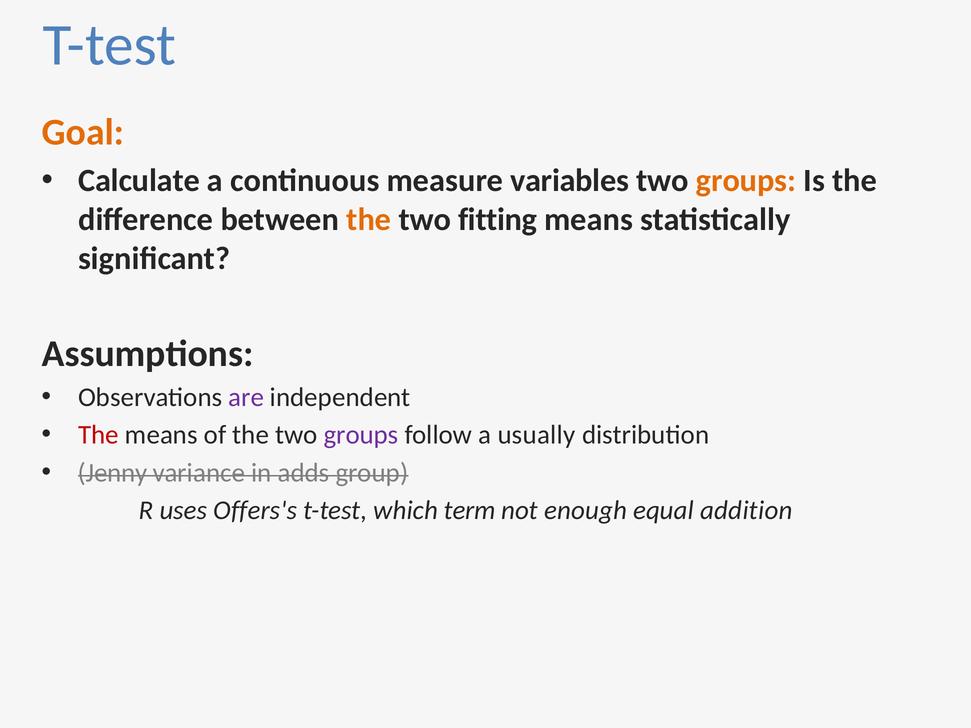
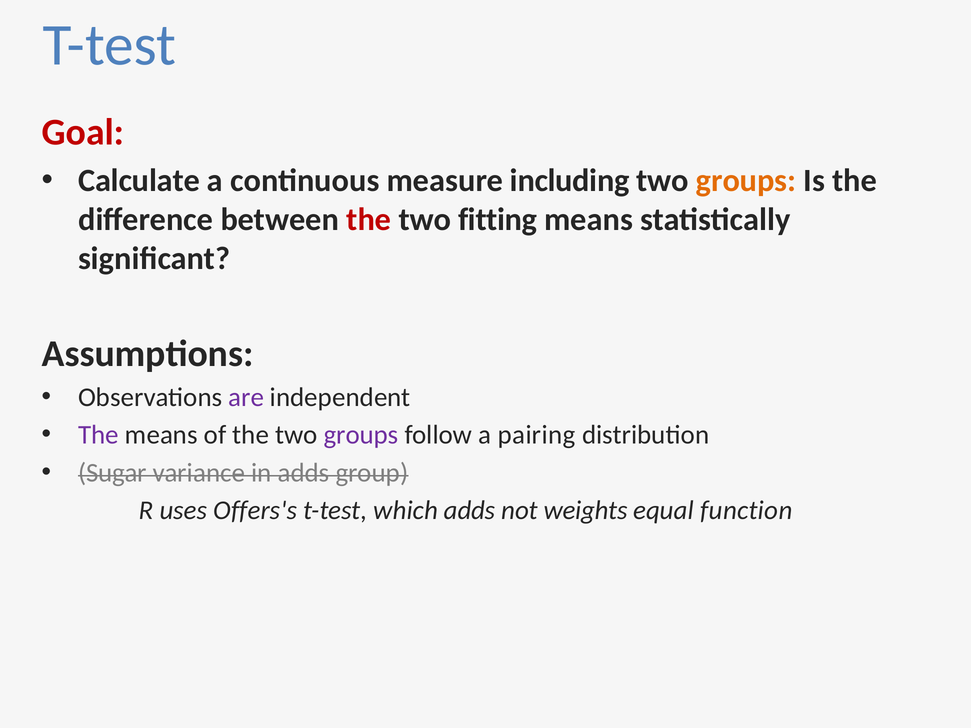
Goal colour: orange -> red
variables: variables -> including
the at (369, 220) colour: orange -> red
The at (99, 435) colour: red -> purple
usually: usually -> pairing
Jenny: Jenny -> Sugar
which term: term -> adds
enough: enough -> weights
addition: addition -> function
